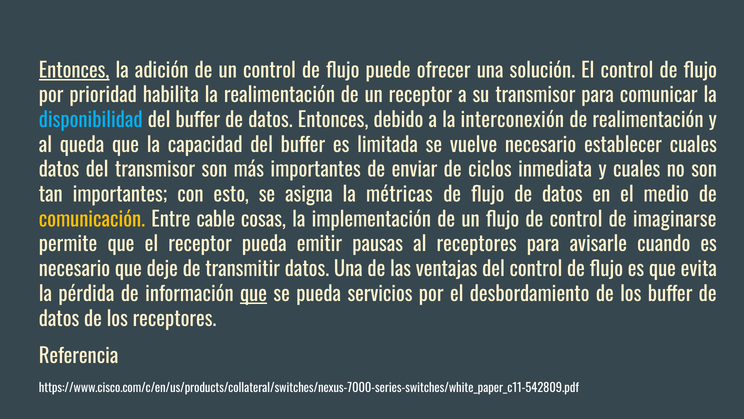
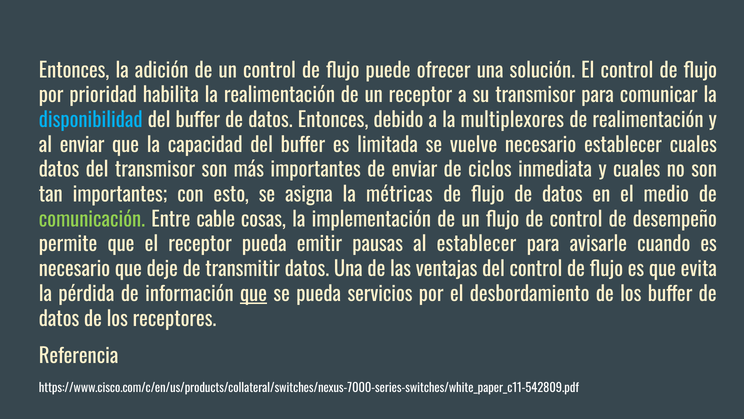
Entonces at (74, 71) underline: present -> none
interconexión: interconexión -> multiplexores
al queda: queda -> enviar
comunicación colour: yellow -> light green
imaginarse: imaginarse -> desempeño
al receptores: receptores -> establecer
